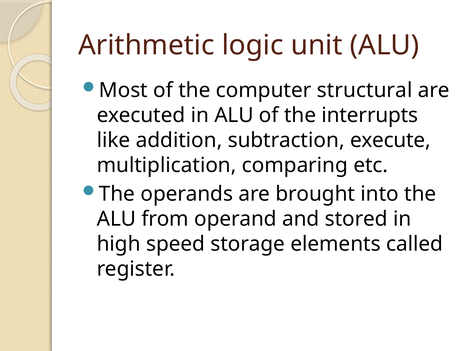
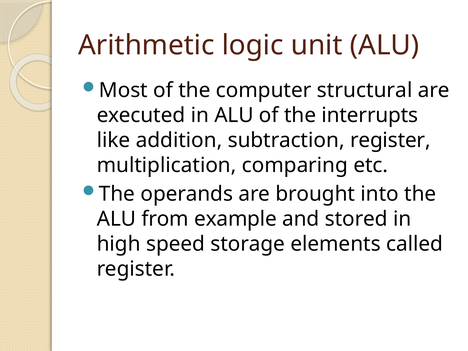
subtraction execute: execute -> register
operand: operand -> example
